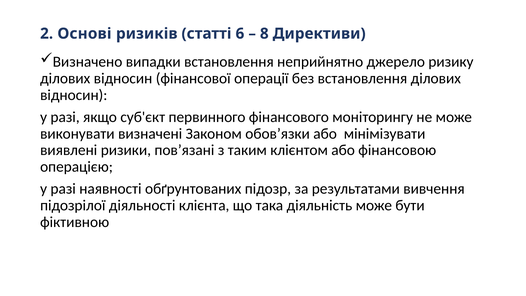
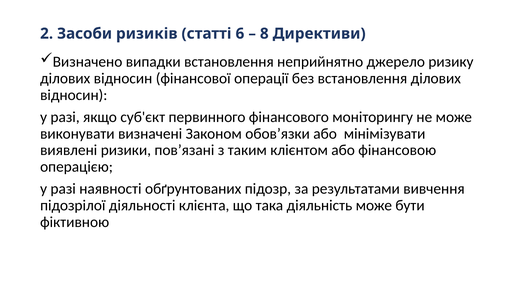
Основі: Основі -> Засоби
